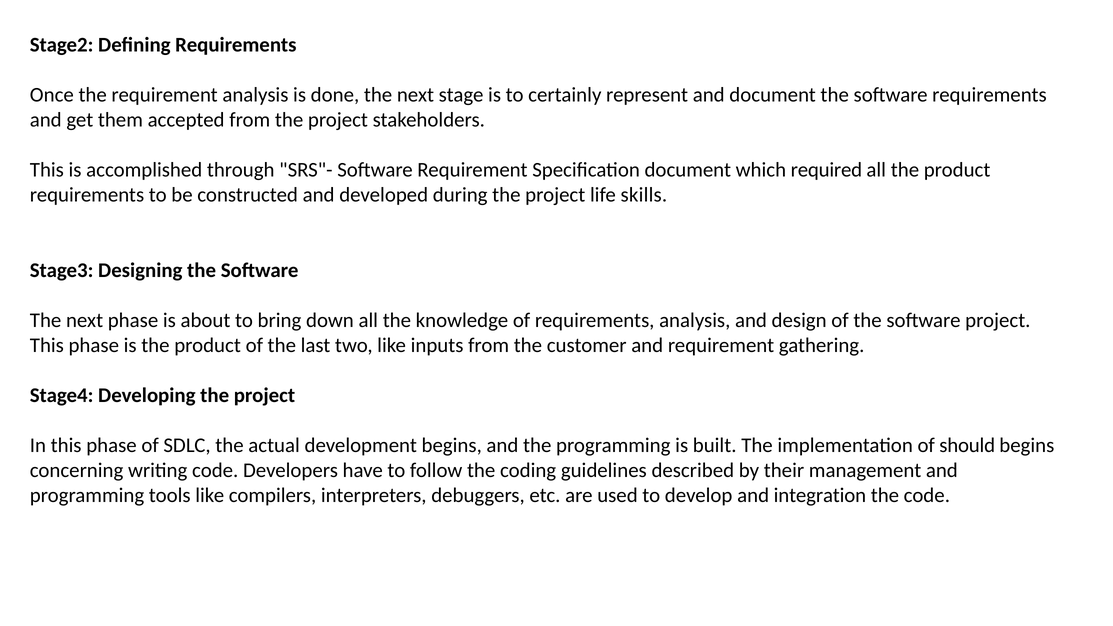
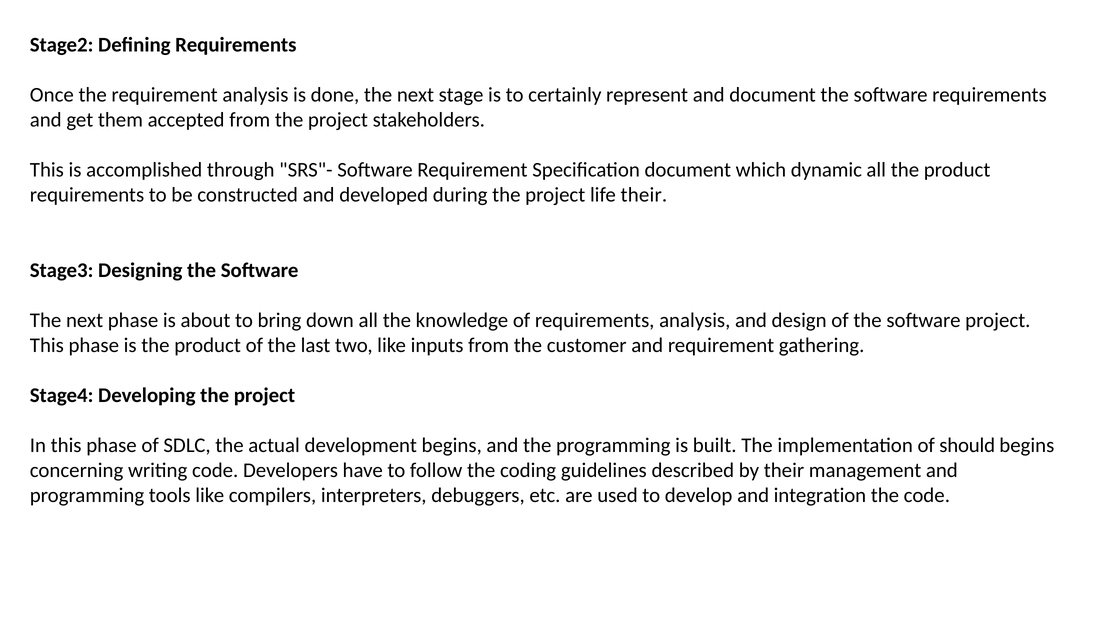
required: required -> dynamic
life skills: skills -> their
